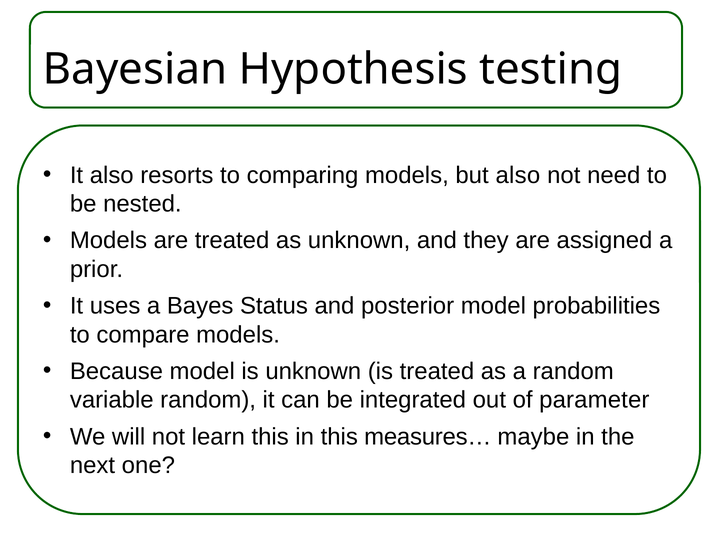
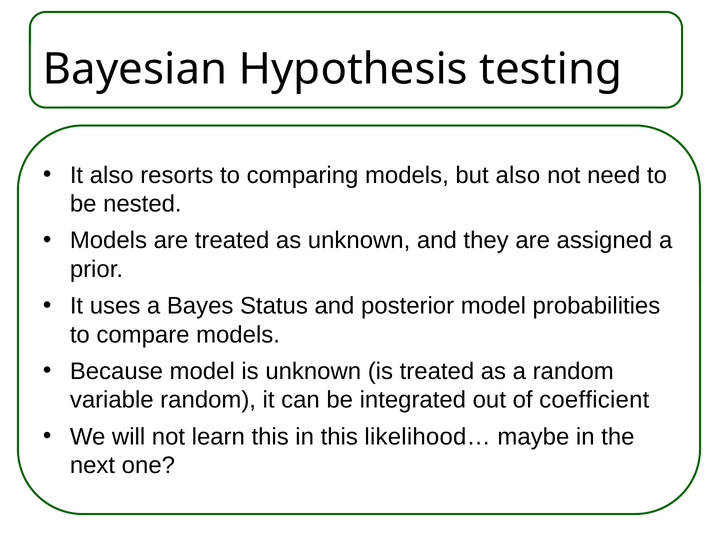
parameter: parameter -> coefficient
measures…: measures… -> likelihood…
